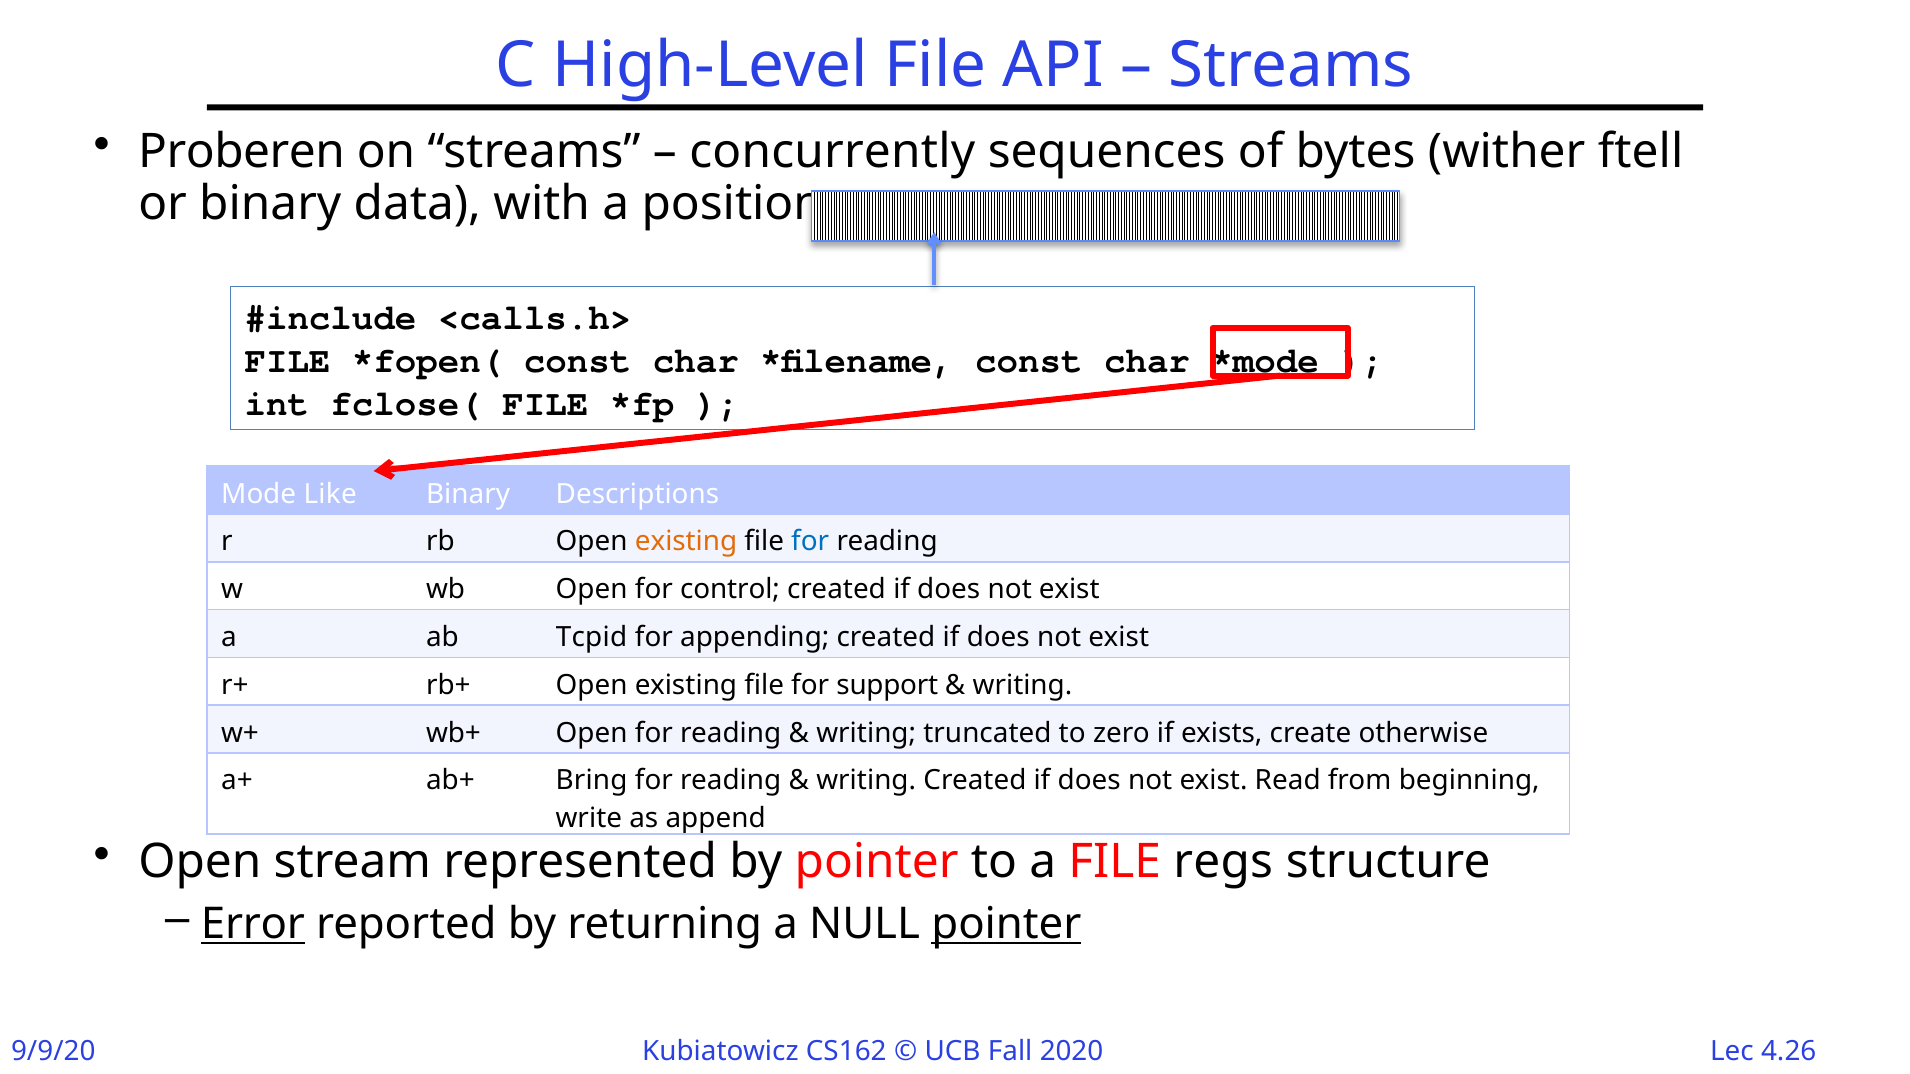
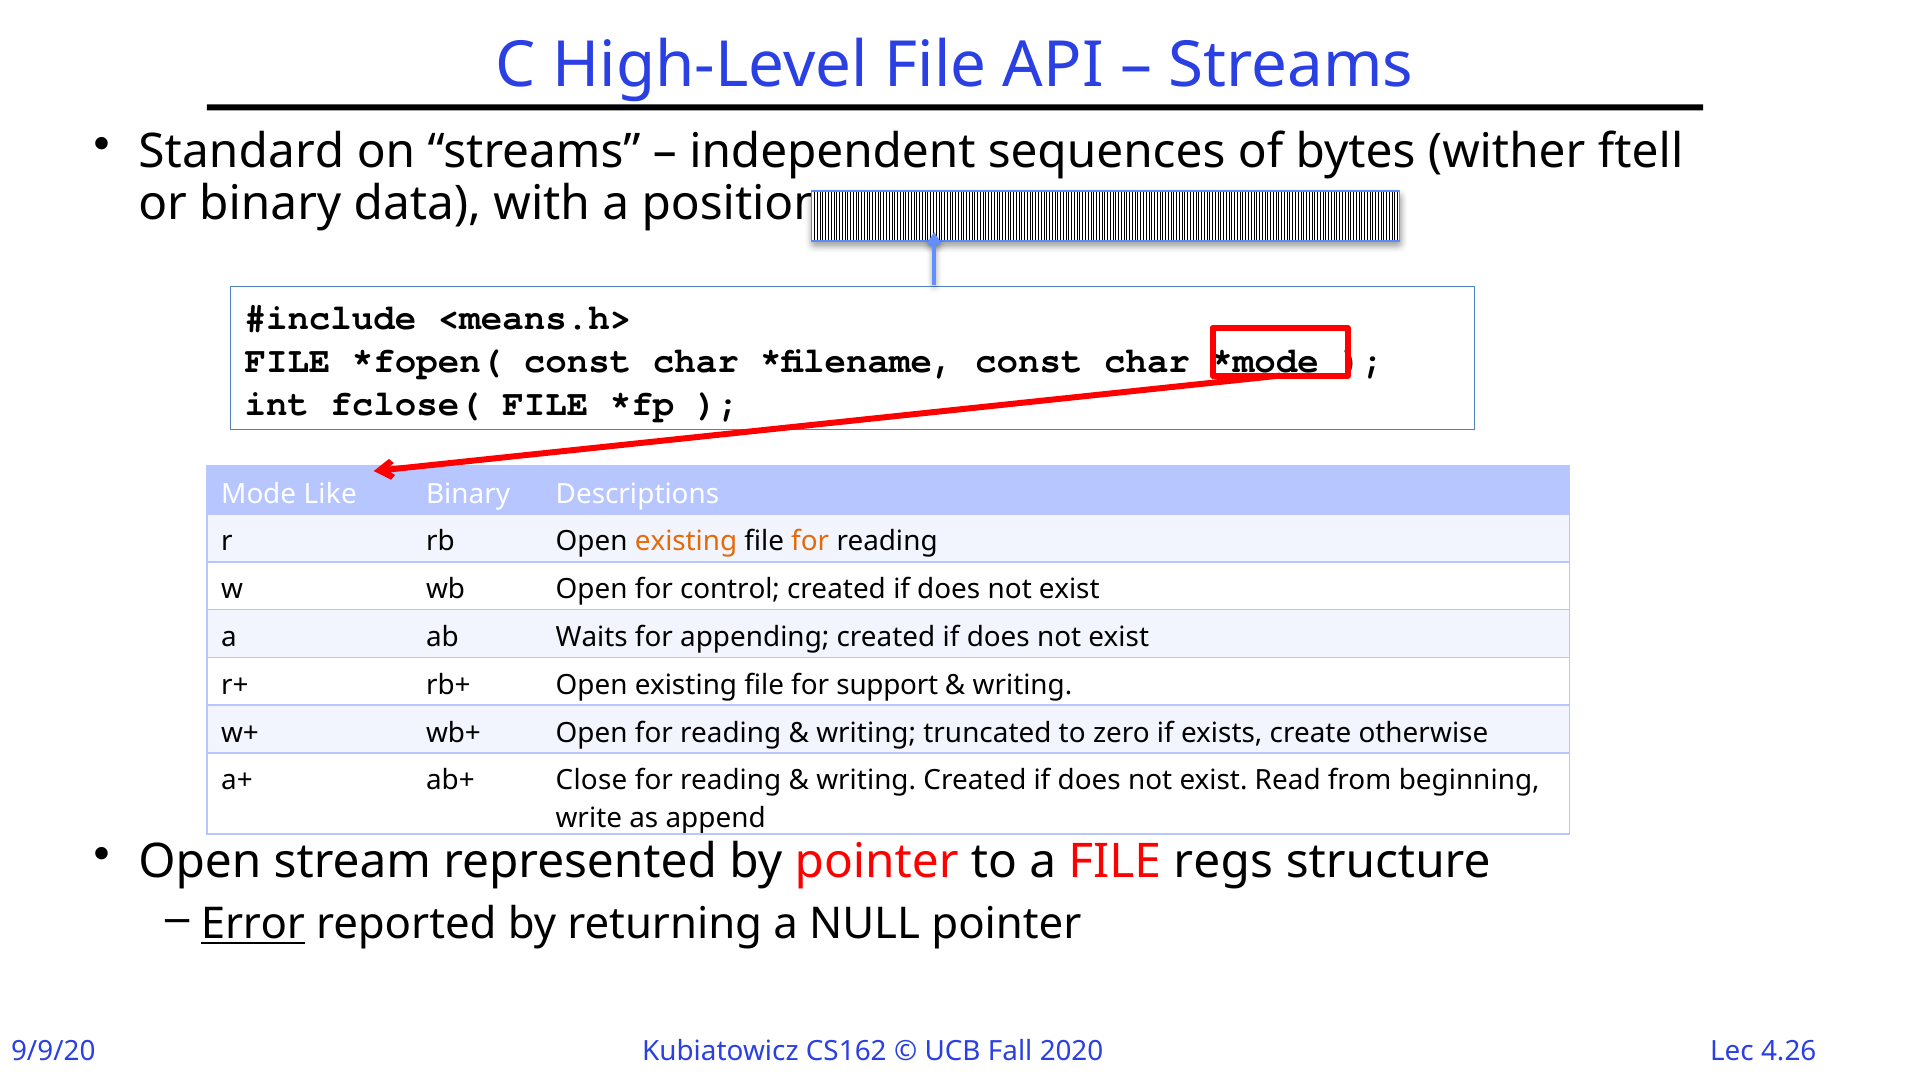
Proberen: Proberen -> Standard
concurrently: concurrently -> independent
<calls.h>: <calls.h> -> <means.h>
for at (810, 542) colour: blue -> orange
Tcpid: Tcpid -> Waits
Bring: Bring -> Close
pointer at (1006, 925) underline: present -> none
